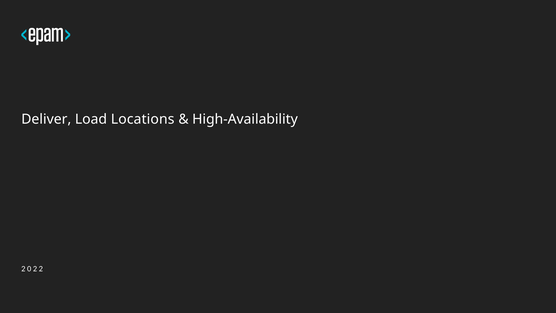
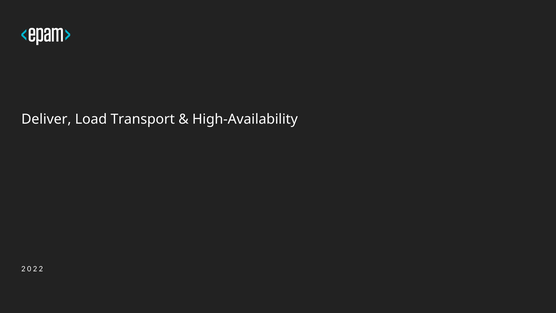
Locations: Locations -> Transport
